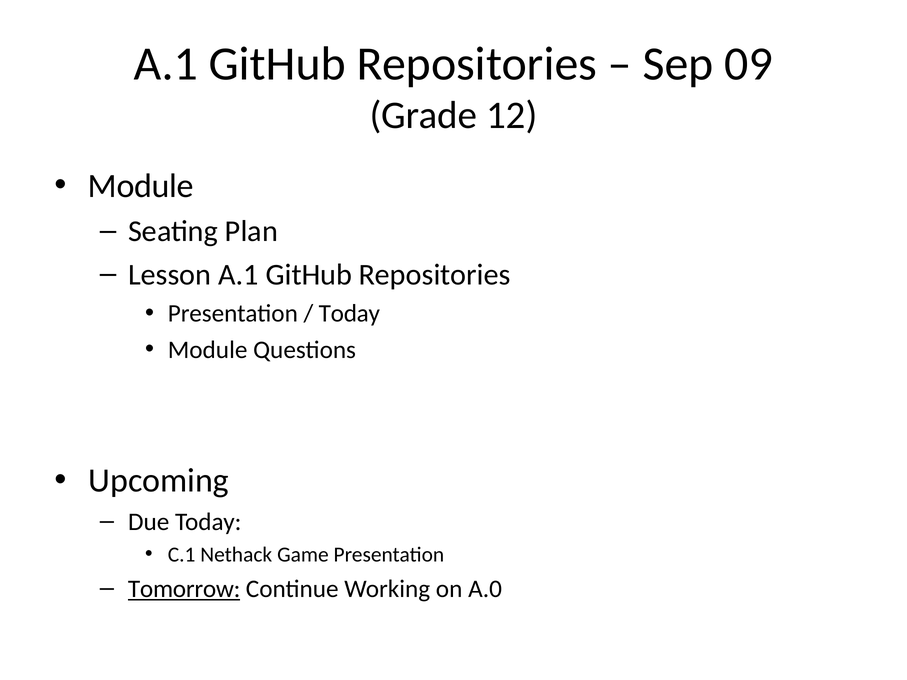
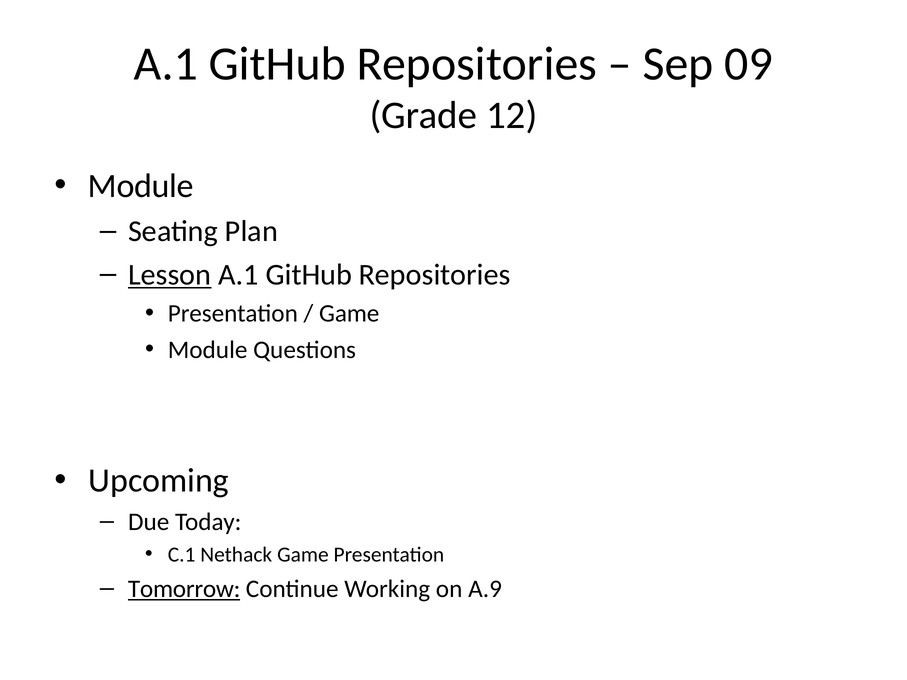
Lesson underline: none -> present
Today at (349, 314): Today -> Game
A.0: A.0 -> A.9
